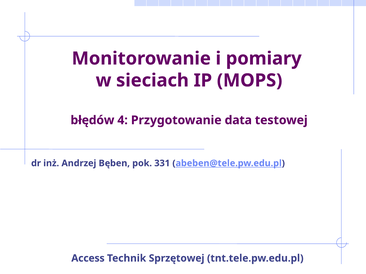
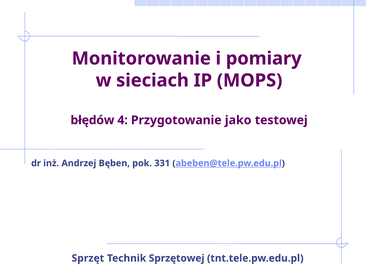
data: data -> jako
Access: Access -> Sprzęt
